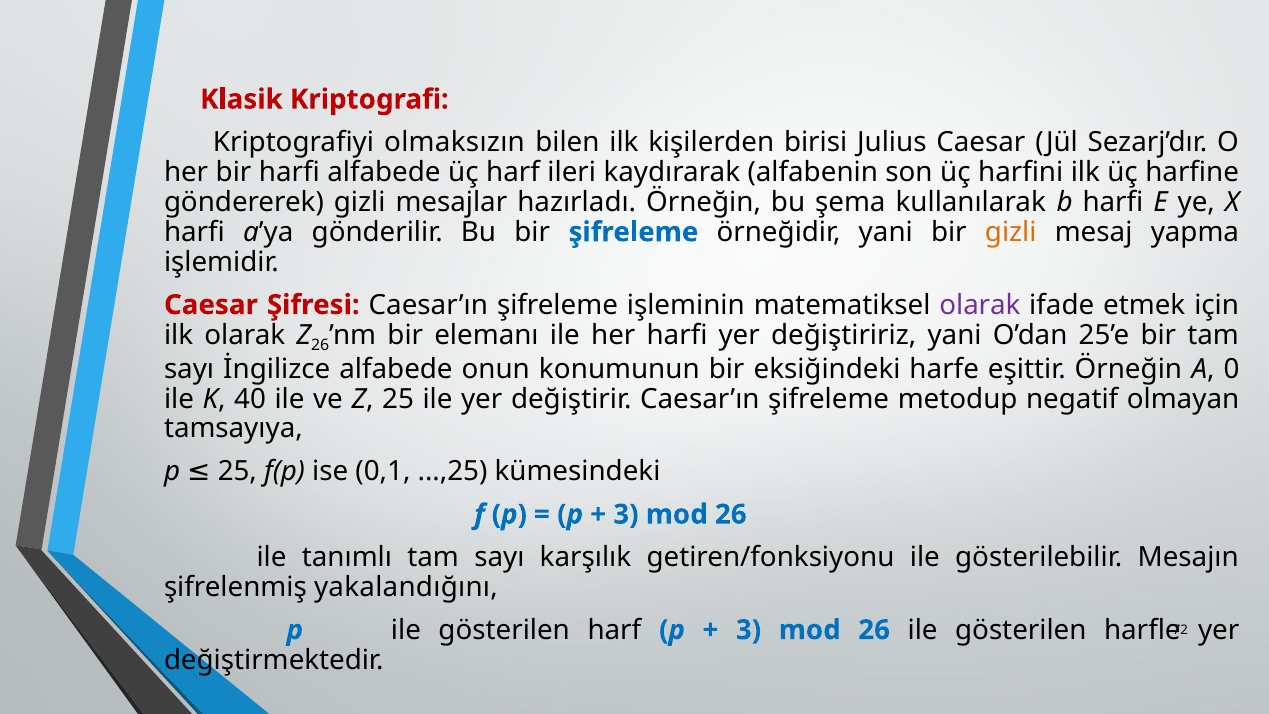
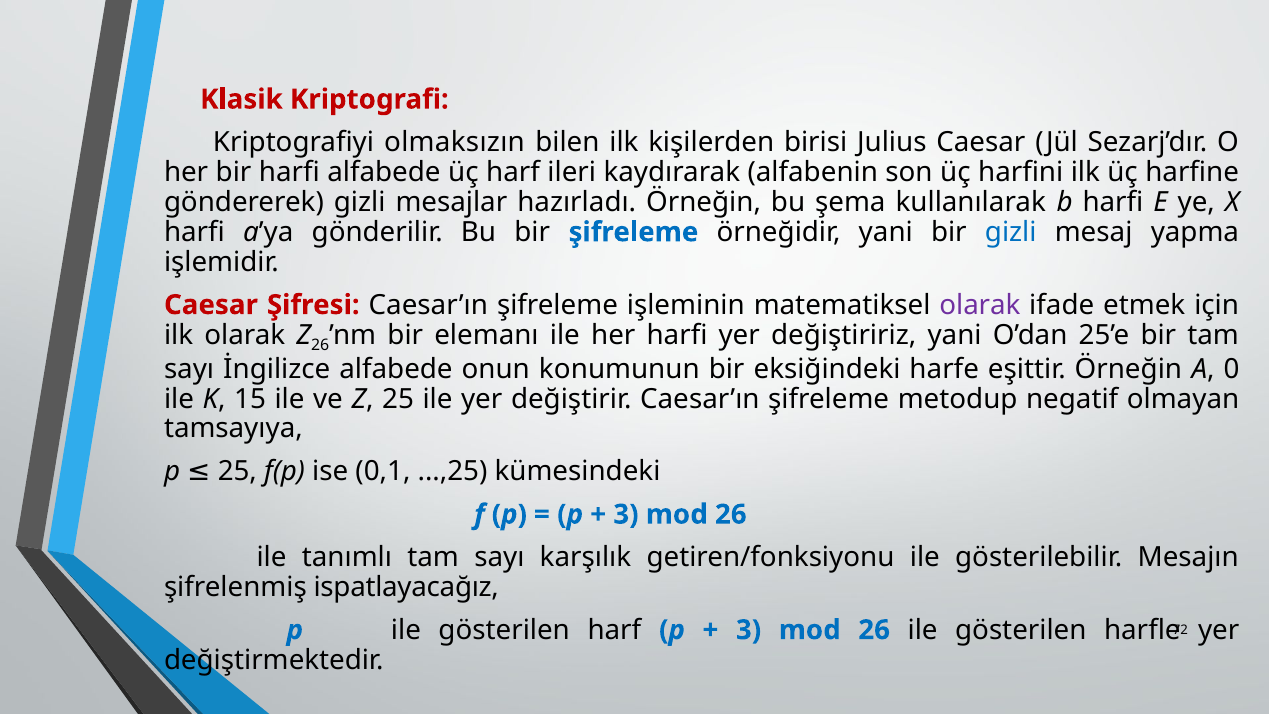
gizli at (1011, 232) colour: orange -> blue
40: 40 -> 15
yakalandığını: yakalandığını -> ispatlayacağız
